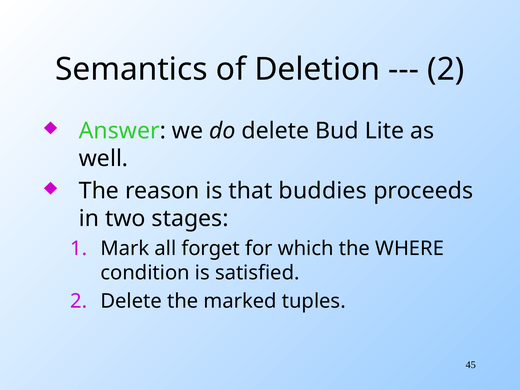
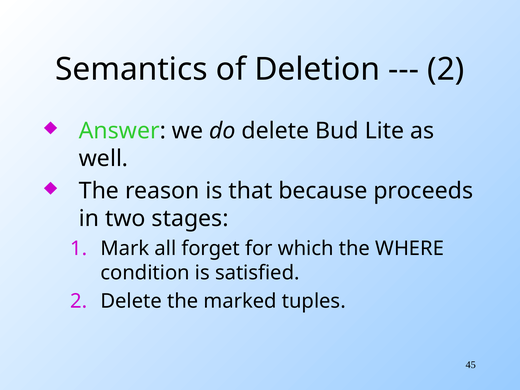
buddies: buddies -> because
